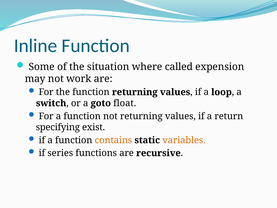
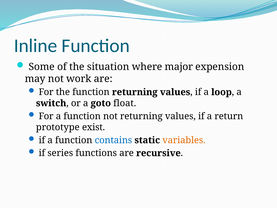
called: called -> major
specifying: specifying -> prototype
contains colour: orange -> blue
